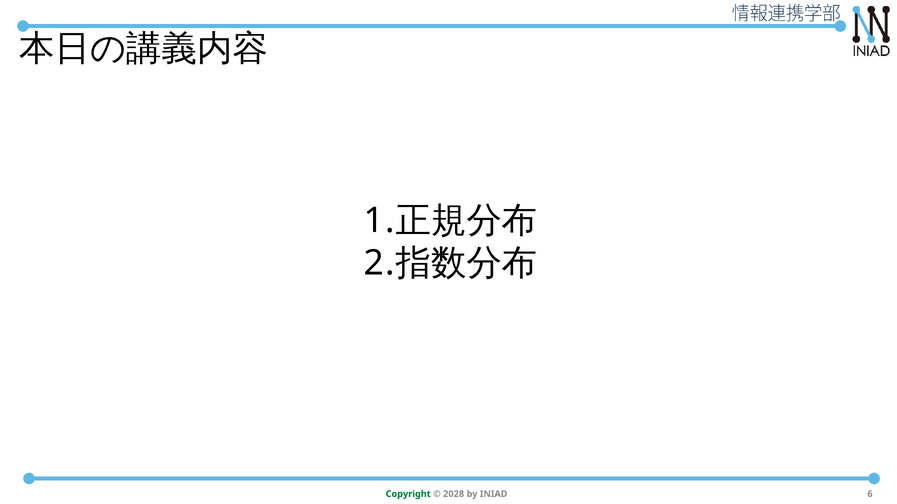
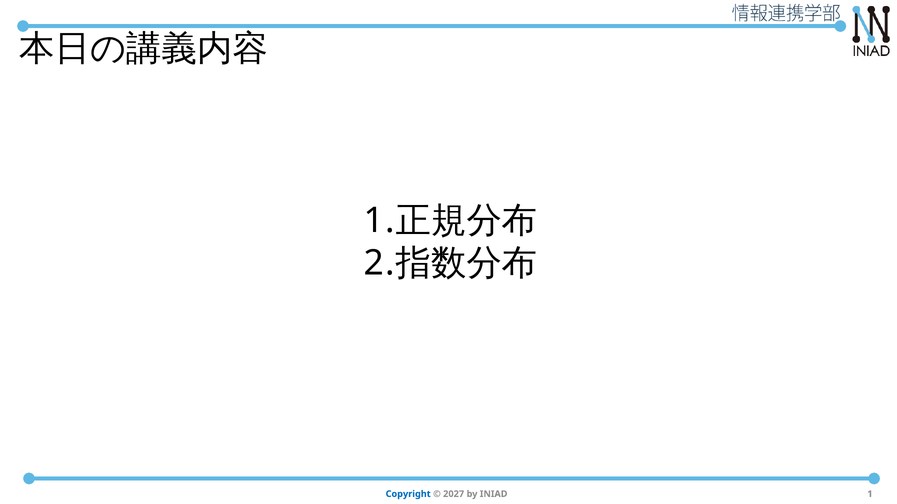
Copyright colour: green -> blue
2028: 2028 -> 2027
INIAD 6: 6 -> 1
